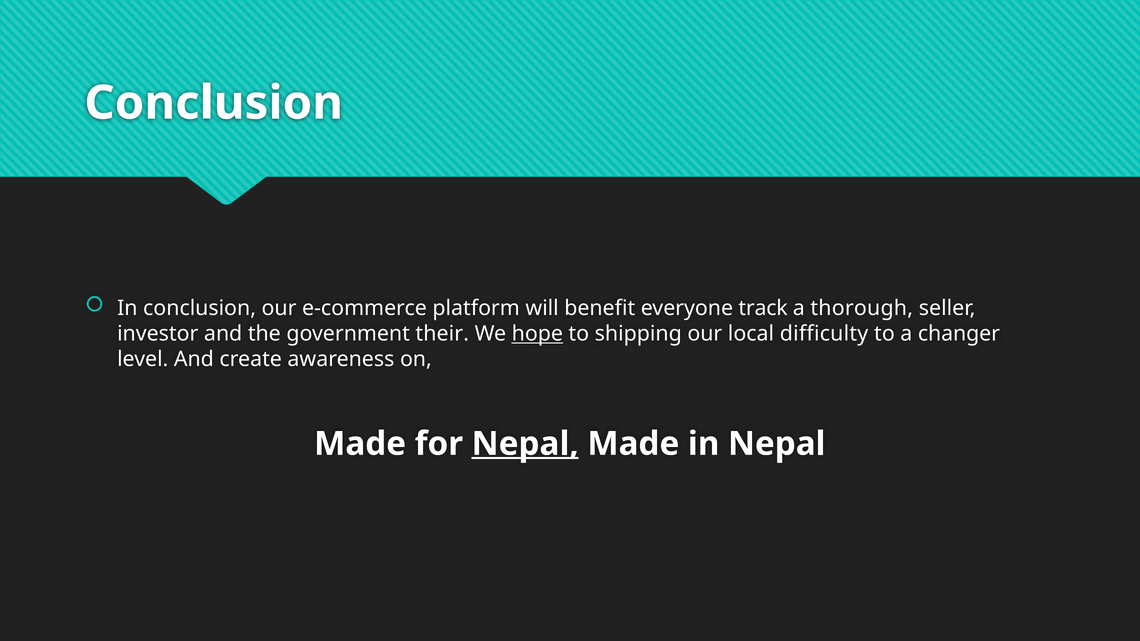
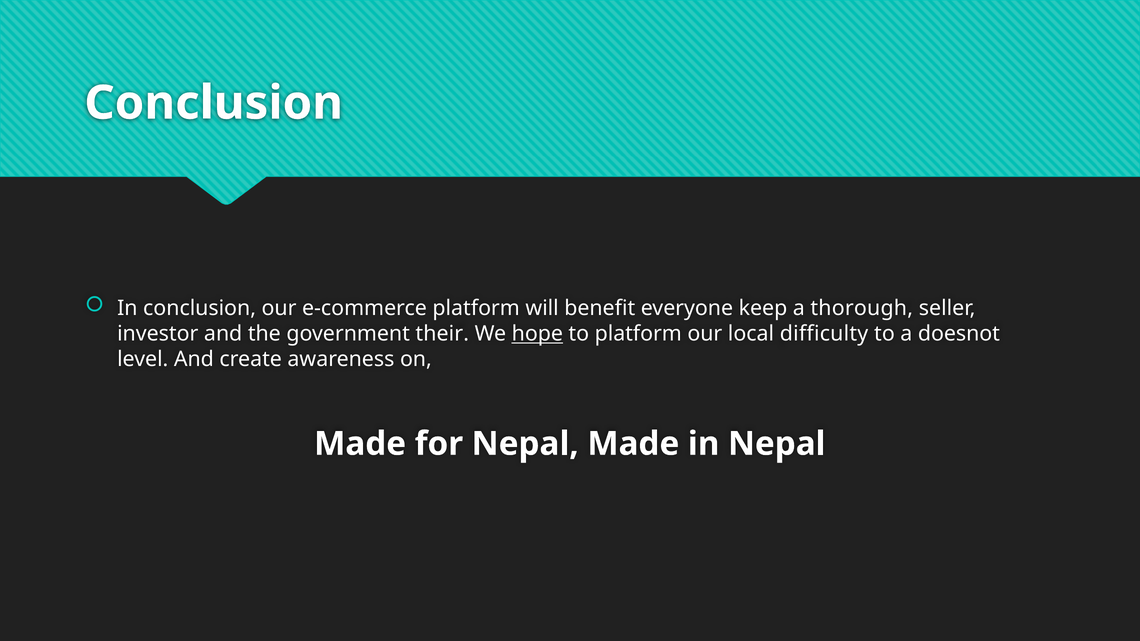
track: track -> keep
to shipping: shipping -> platform
changer: changer -> doesnot
Nepal at (525, 444) underline: present -> none
